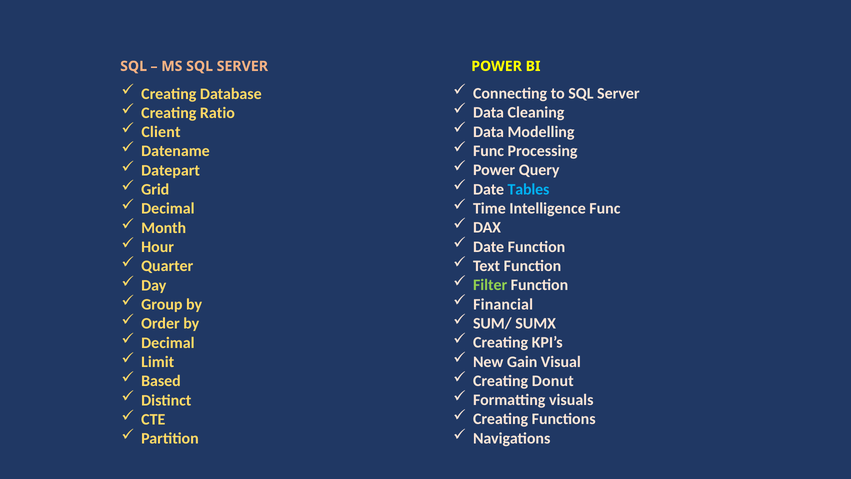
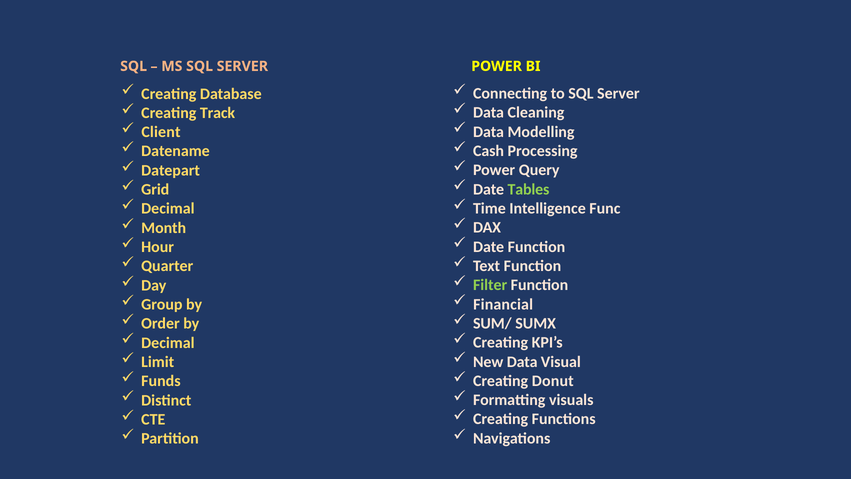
Ratio: Ratio -> Track
Func at (489, 151): Func -> Cash
Tables colour: light blue -> light green
New Gain: Gain -> Data
Based: Based -> Funds
